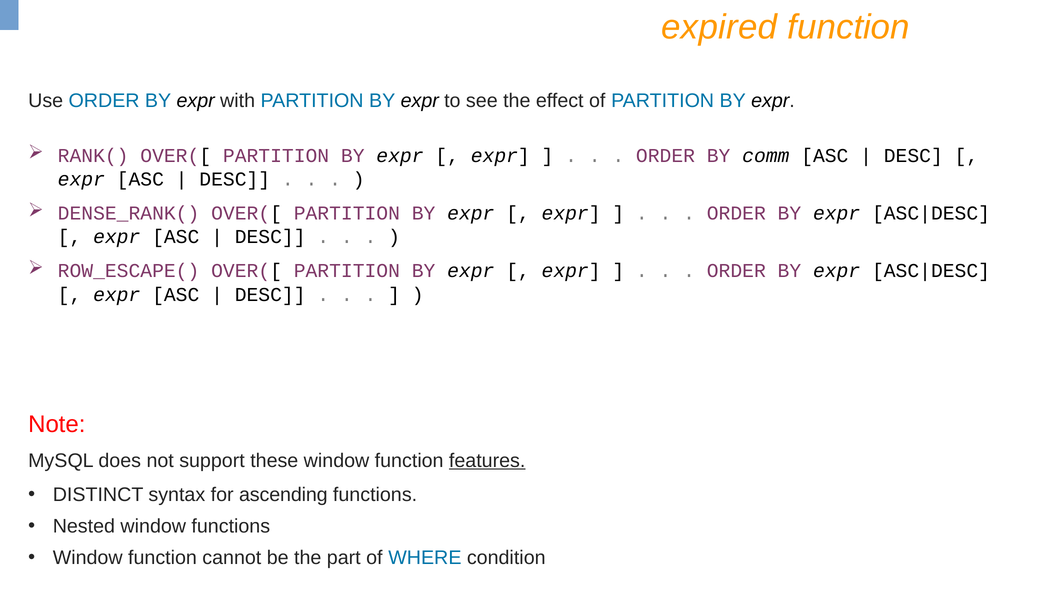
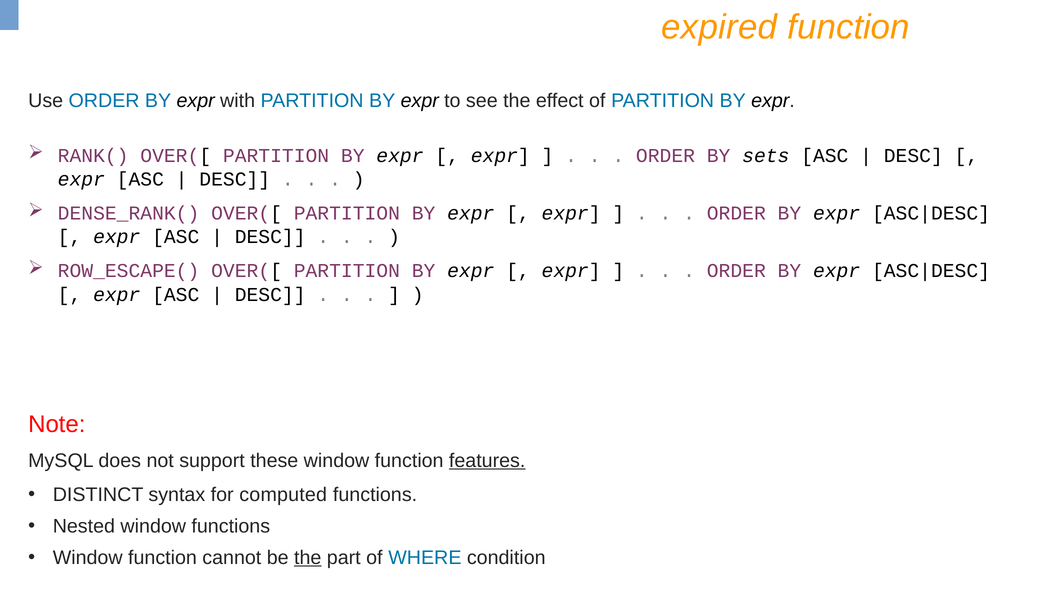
comm: comm -> sets
ascending: ascending -> computed
the at (308, 558) underline: none -> present
